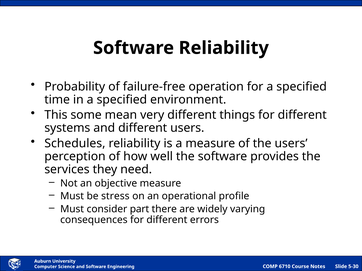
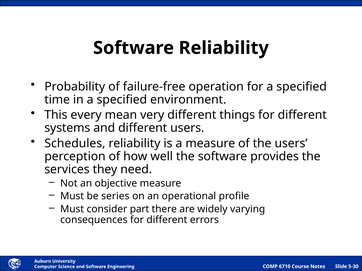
some: some -> every
stress: stress -> series
